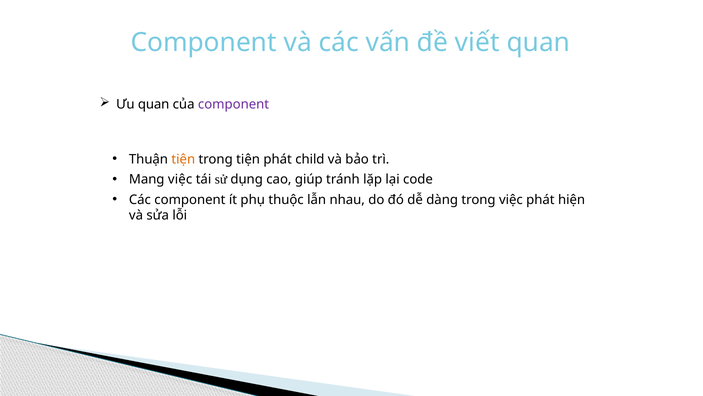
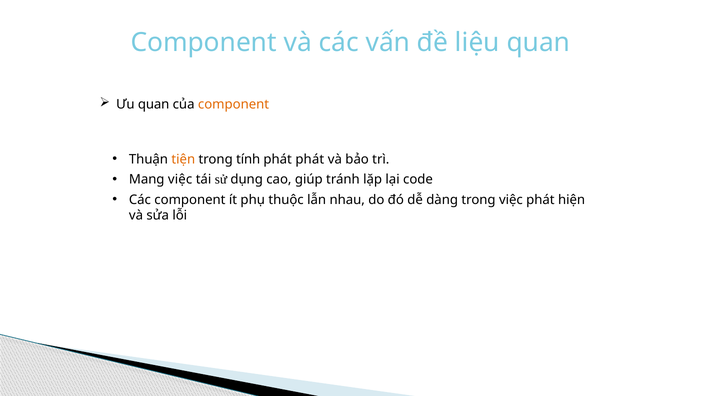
viết: viết -> liệu
component at (234, 104) colour: purple -> orange
trong tiện: tiện -> tính
phát child: child -> phát
